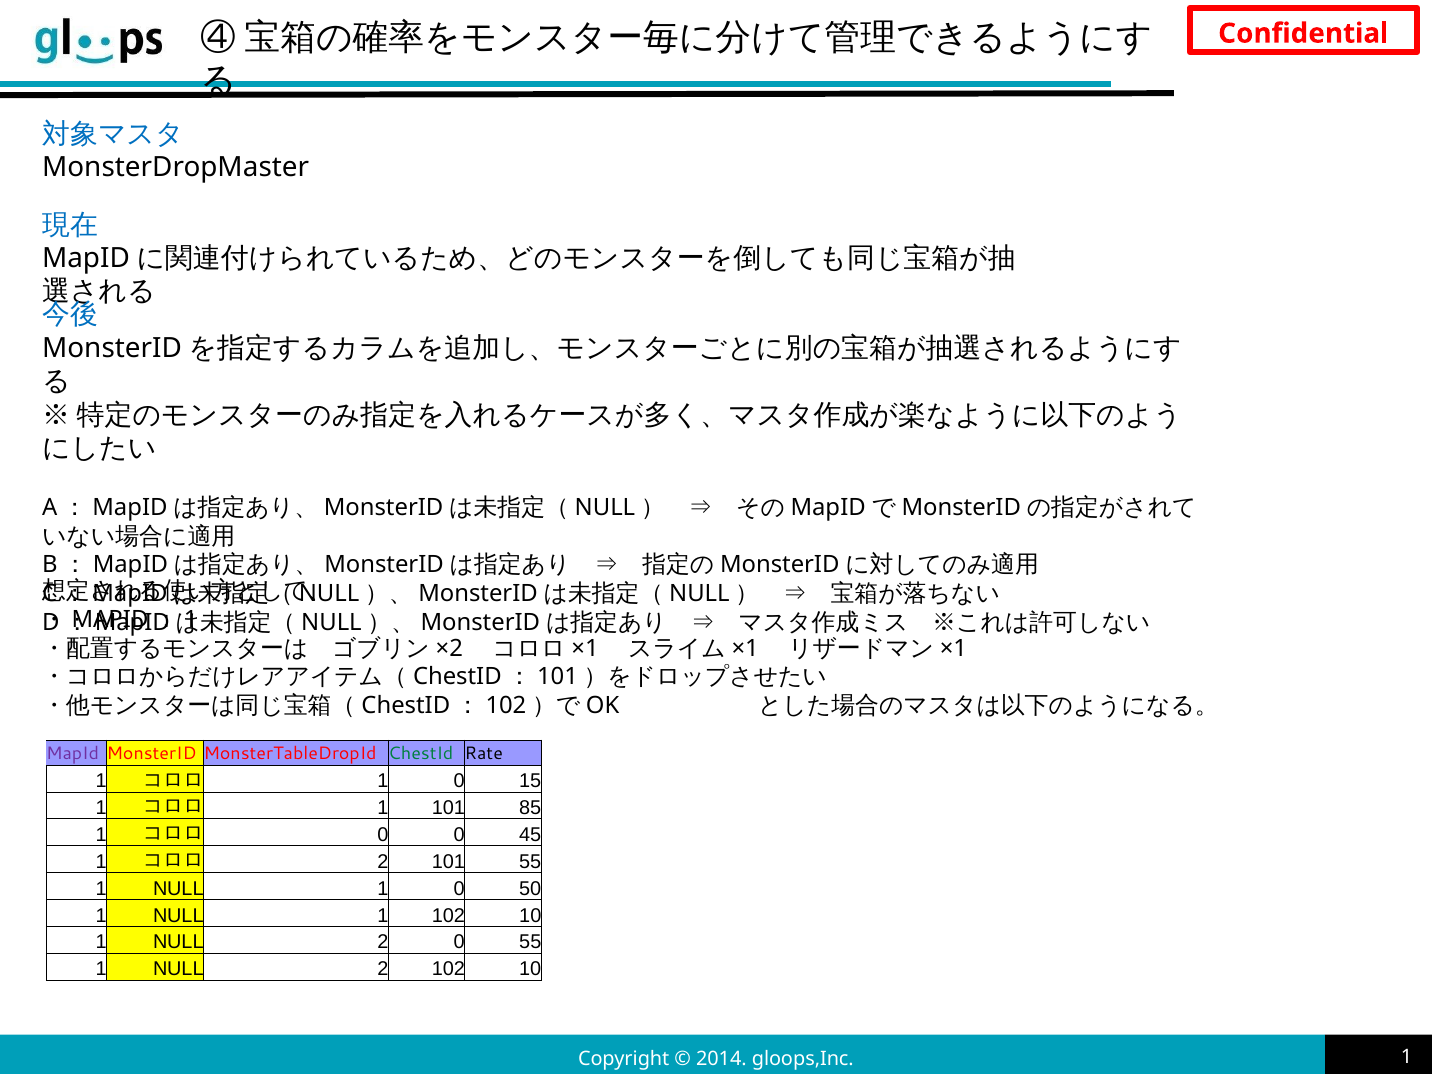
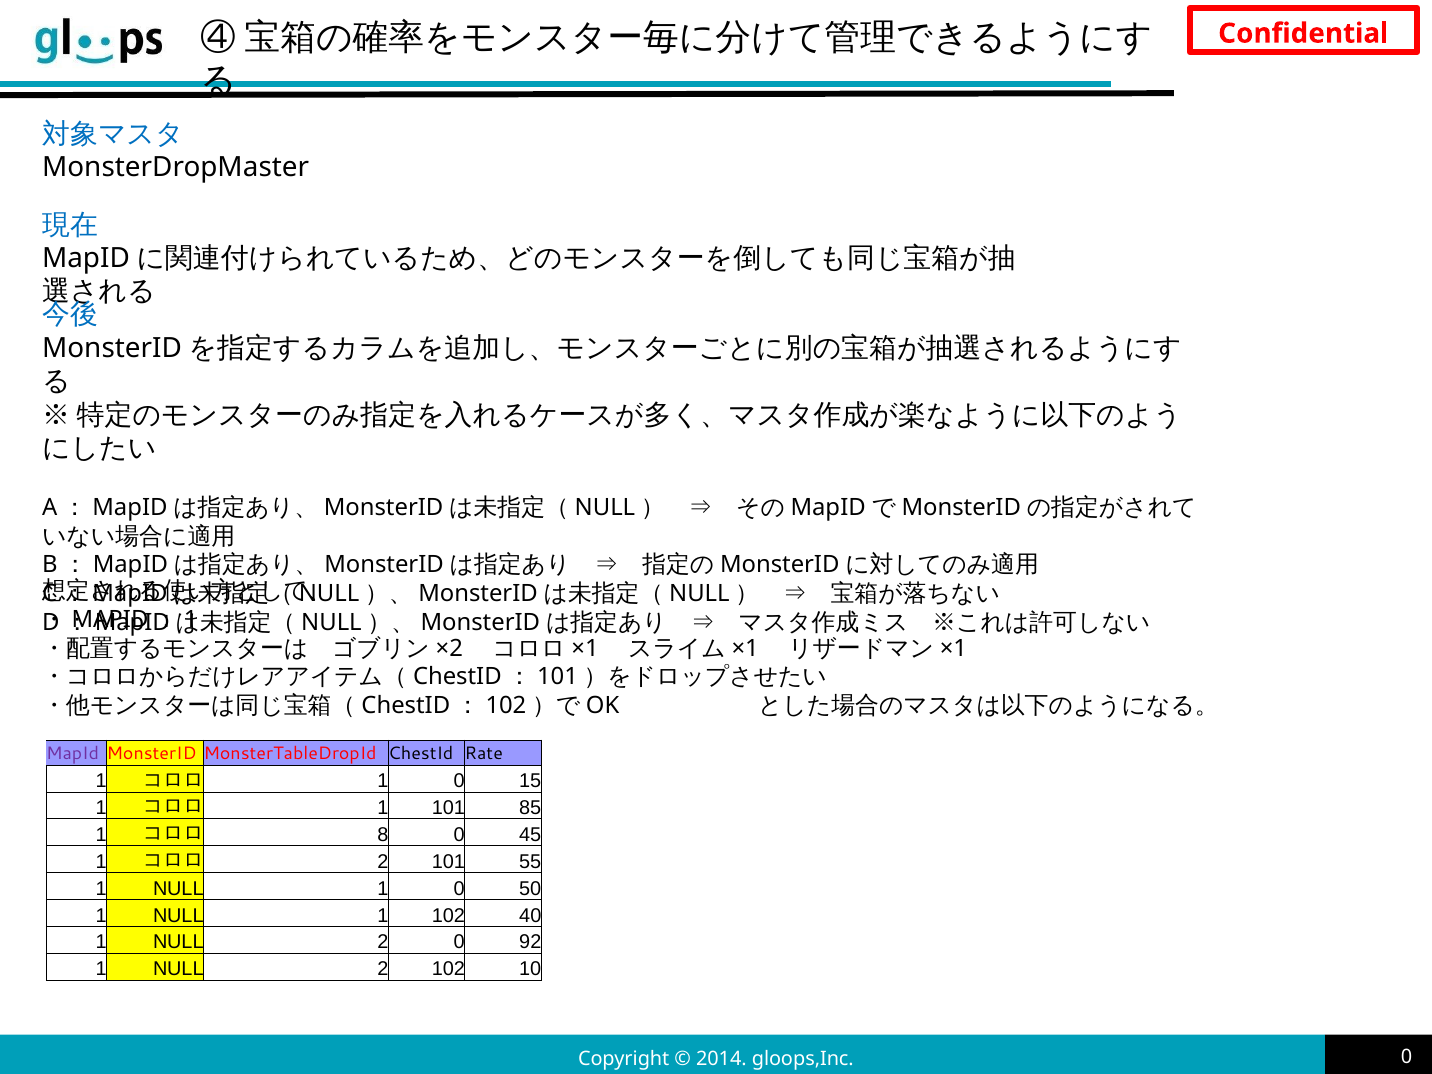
ChestId colour: green -> black
0 at (383, 835): 0 -> 8
1 102 10: 10 -> 40
0 55: 55 -> 92
gloops,Inc 1: 1 -> 0
